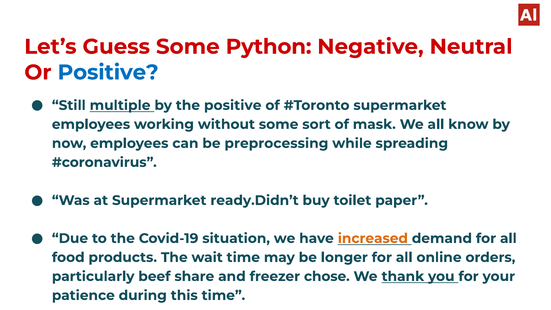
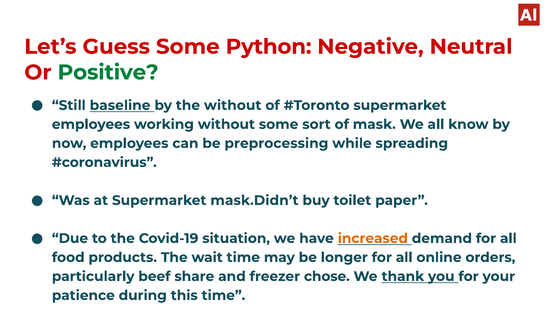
Positive at (108, 72) colour: blue -> green
multiple: multiple -> baseline
the positive: positive -> without
ready.Didn’t: ready.Didn’t -> mask.Didn’t
